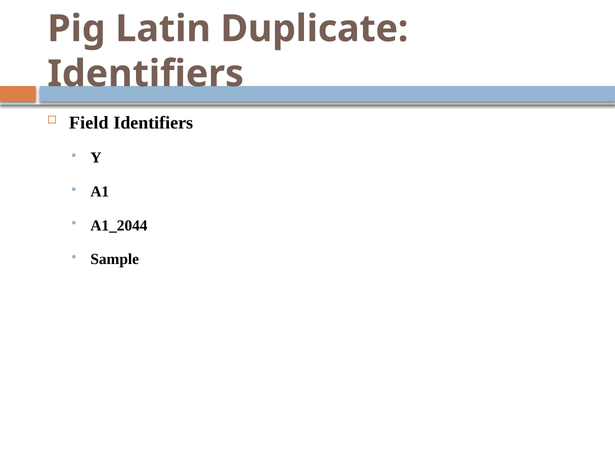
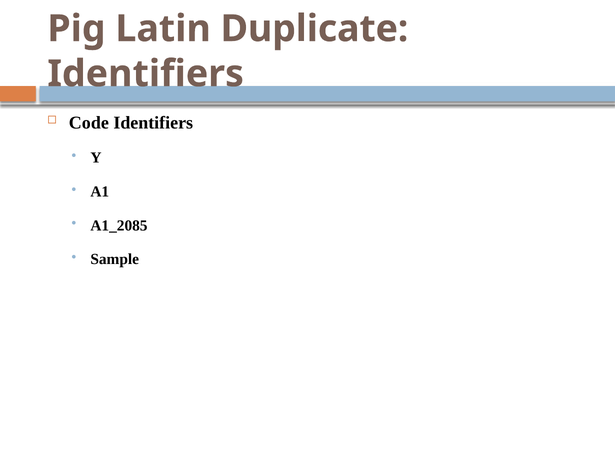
Field: Field -> Code
A1_2044: A1_2044 -> A1_2085
